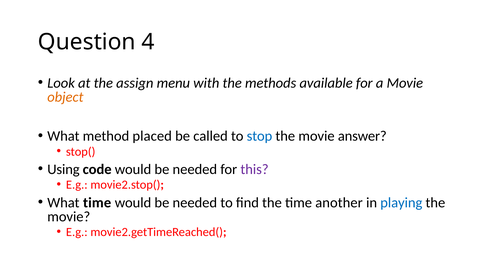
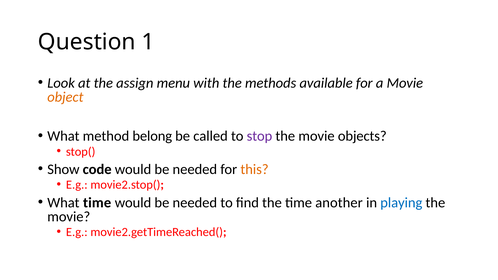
4: 4 -> 1
placed: placed -> belong
stop colour: blue -> purple
answer: answer -> objects
Using: Using -> Show
this colour: purple -> orange
